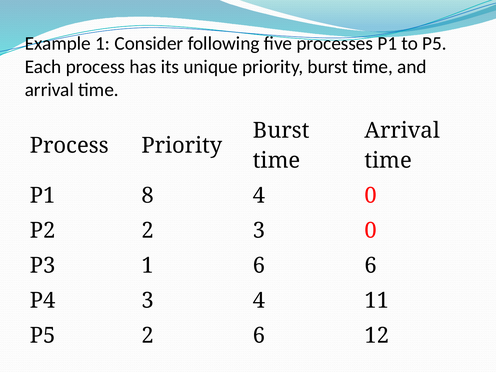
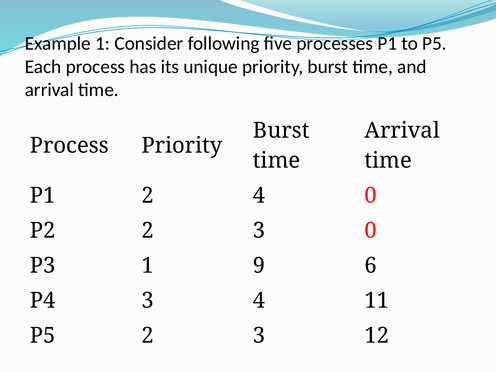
P1 8: 8 -> 2
1 6: 6 -> 9
P5 2 6: 6 -> 3
